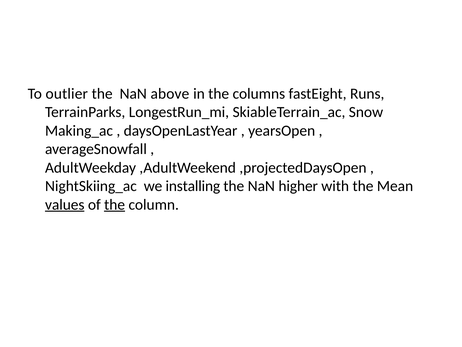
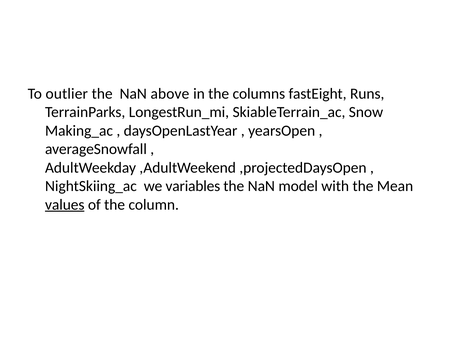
installing: installing -> variables
higher: higher -> model
the at (115, 204) underline: present -> none
